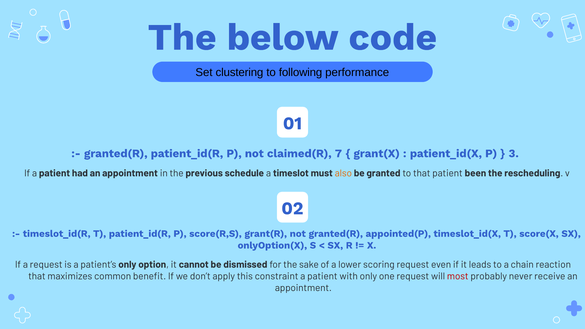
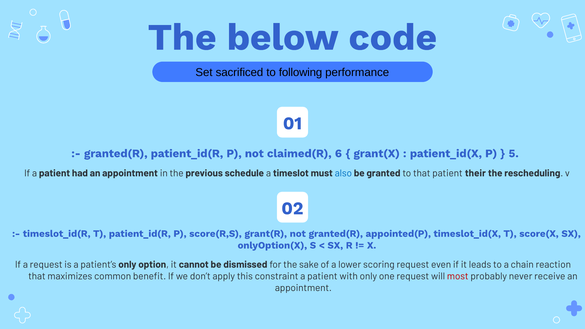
clustering: clustering -> sacrificed
7: 7 -> 6
3: 3 -> 5
also colour: orange -> blue
been: been -> their
